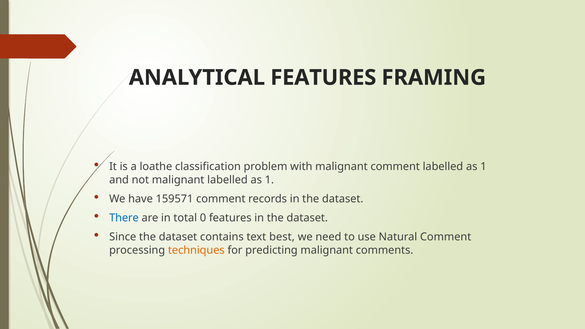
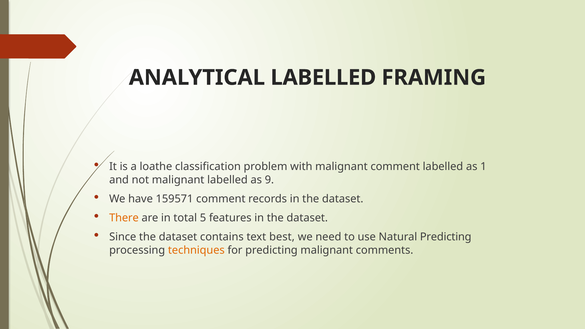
ANALYTICAL FEATURES: FEATURES -> LABELLED
malignant labelled as 1: 1 -> 9
There colour: blue -> orange
0: 0 -> 5
Natural Comment: Comment -> Predicting
